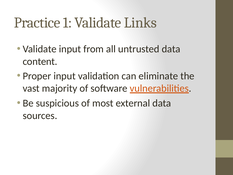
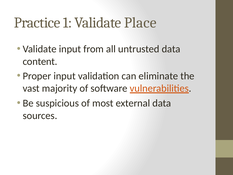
Links: Links -> Place
